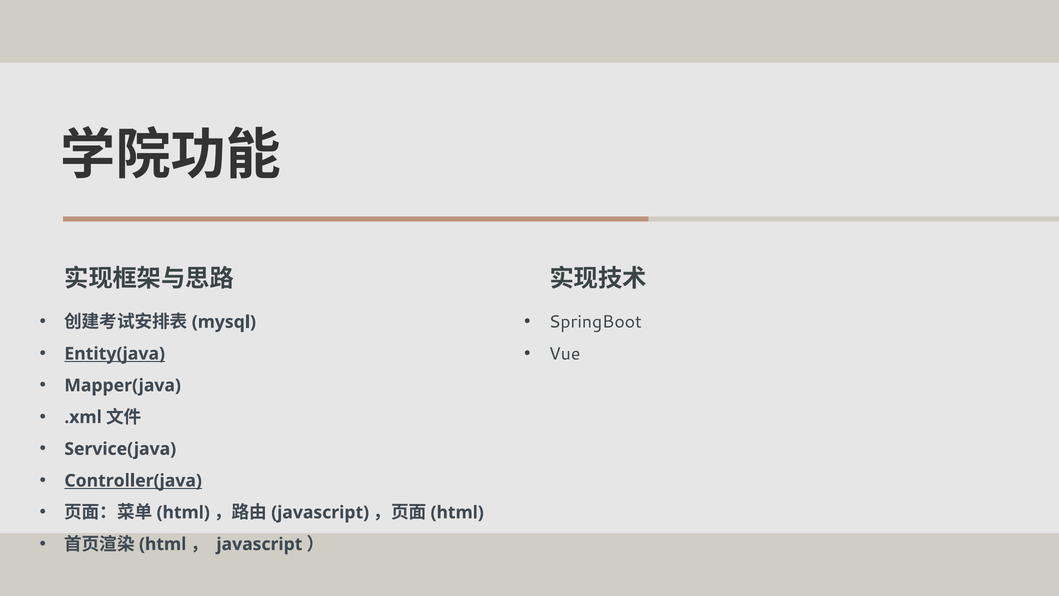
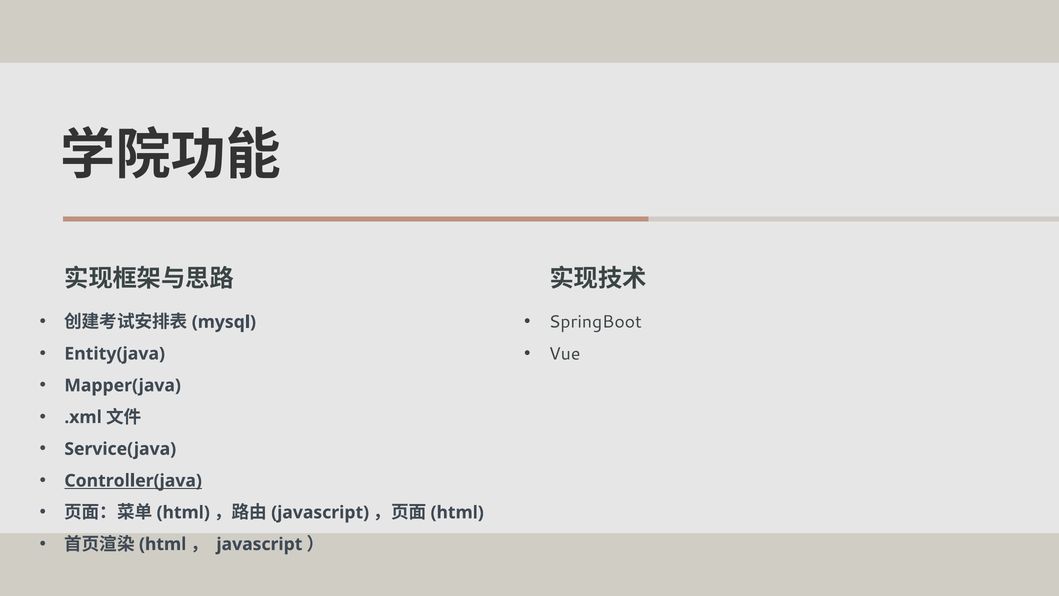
Entity(java underline: present -> none
